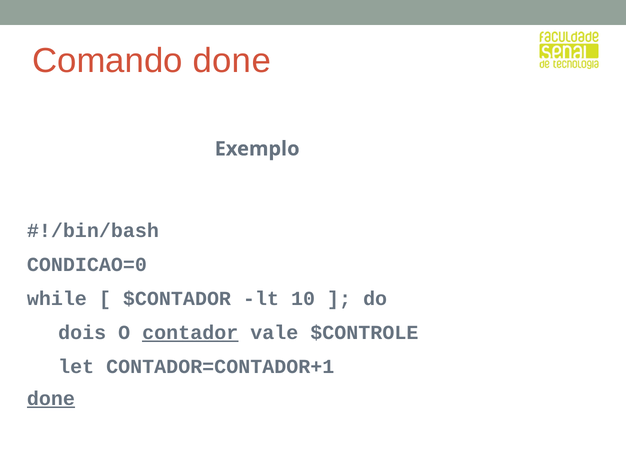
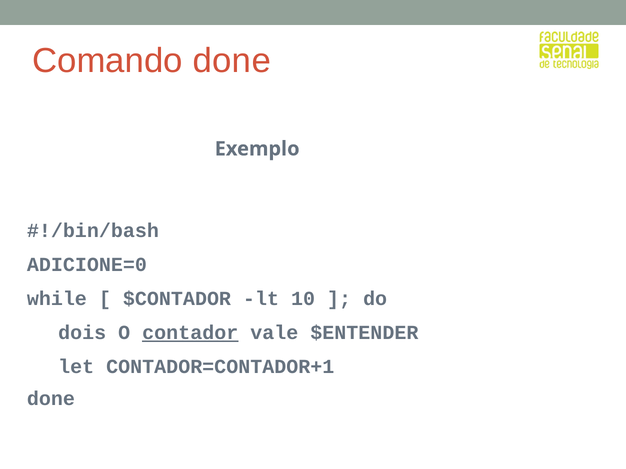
CONDICAO=0: CONDICAO=0 -> ADICIONE=0
$CONTROLE: $CONTROLE -> $ENTENDER
done at (51, 399) underline: present -> none
